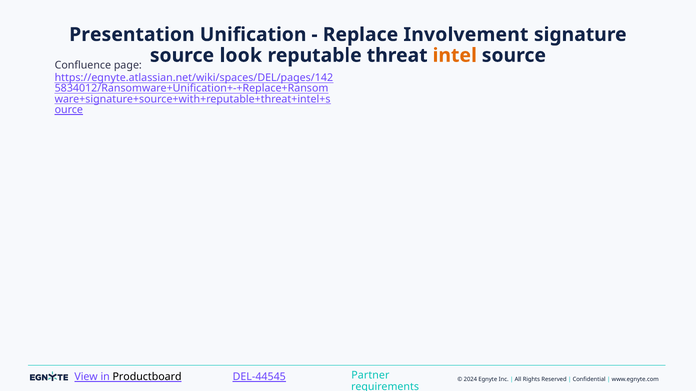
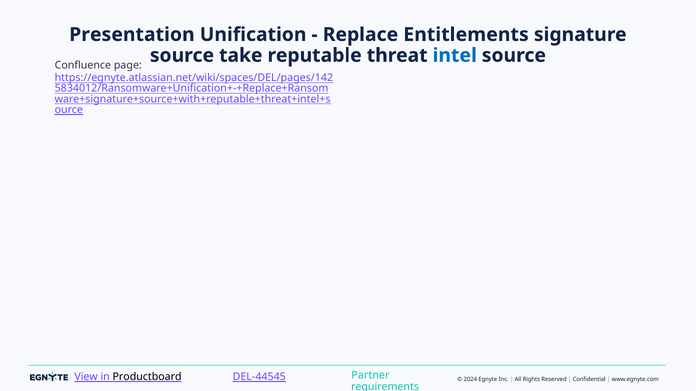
Involvement: Involvement -> Entitlements
look: look -> take
intel colour: orange -> blue
